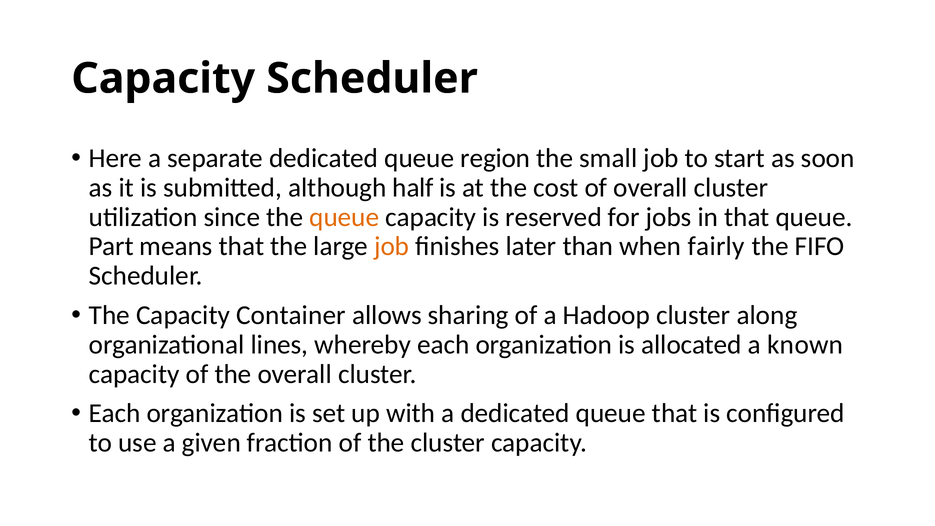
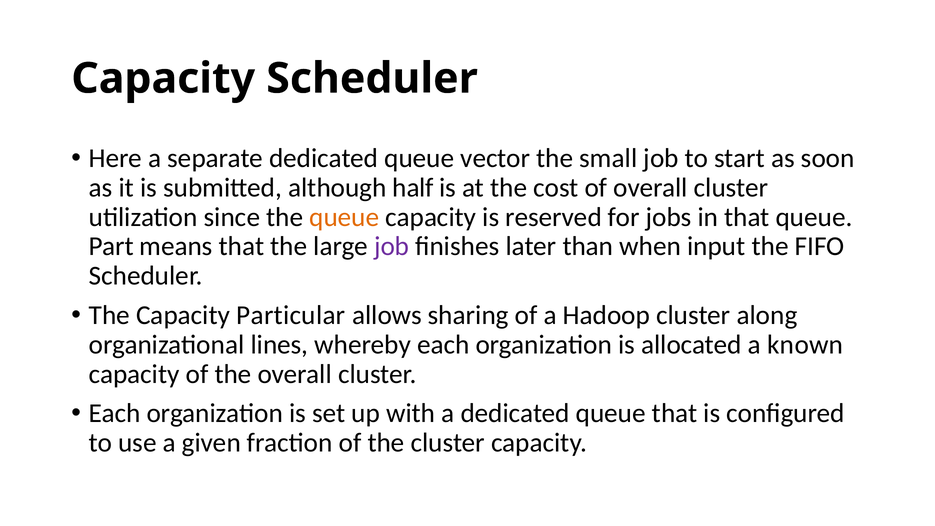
region: region -> vector
job at (392, 246) colour: orange -> purple
fairly: fairly -> input
Container: Container -> Particular
